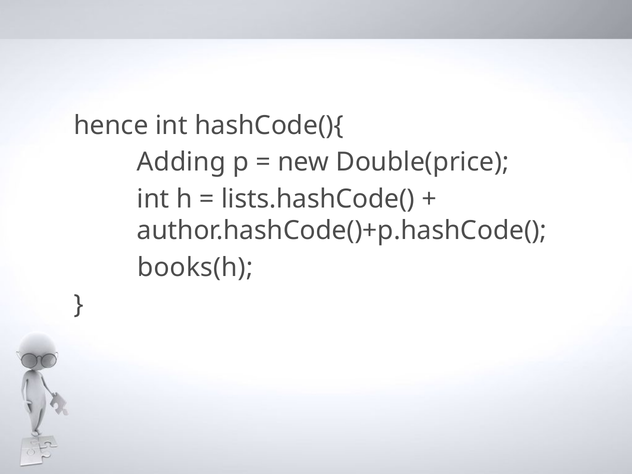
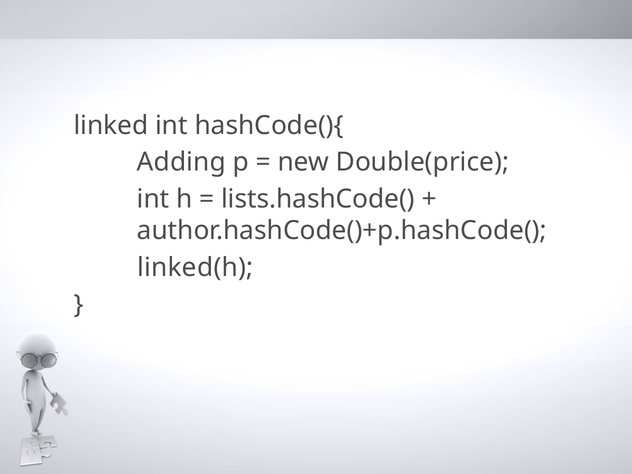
hence: hence -> linked
books(h: books(h -> linked(h
